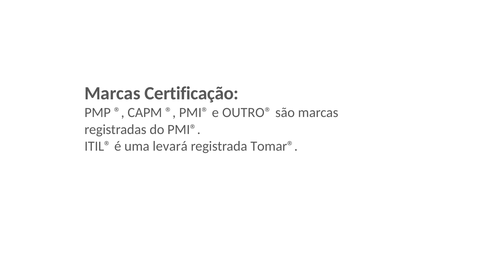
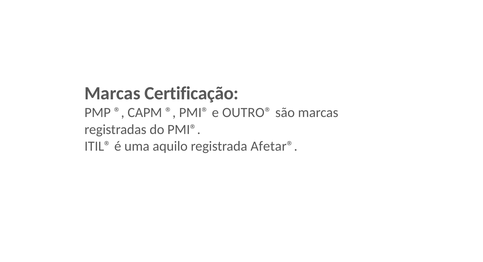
levará: levará -> aquilo
Tomar®: Tomar® -> Afetar®
